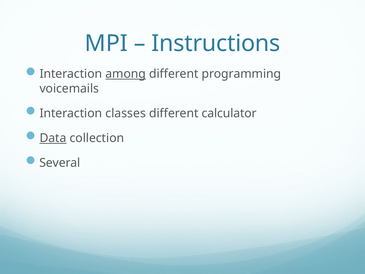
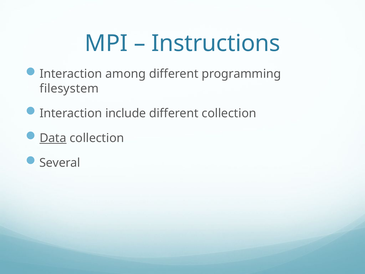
among underline: present -> none
voicemails: voicemails -> filesystem
classes: classes -> include
different calculator: calculator -> collection
